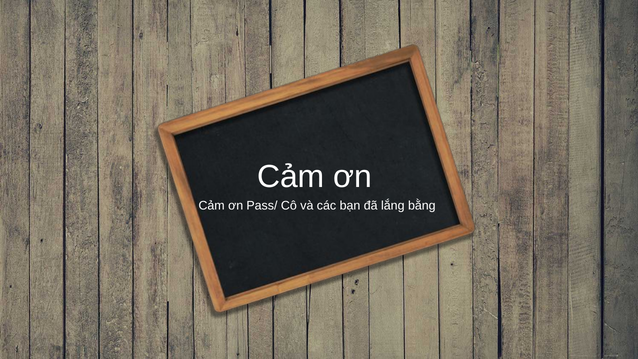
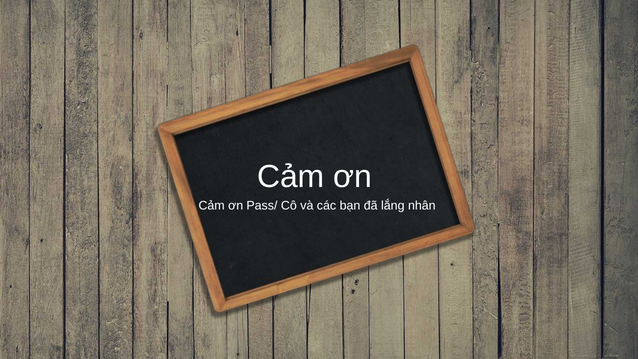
bằng: bằng -> nhân
